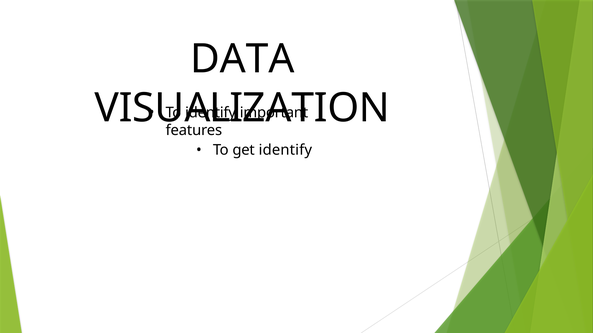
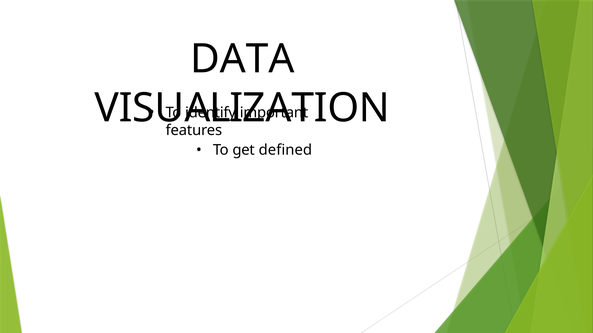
get identify: identify -> defined
